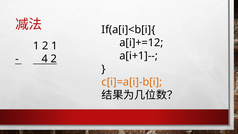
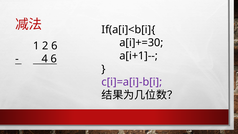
a[i]+=12: a[i]+=12 -> a[i]+=30
2 1: 1 -> 6
4 2: 2 -> 6
c[i]=a[i]-b[i colour: orange -> purple
